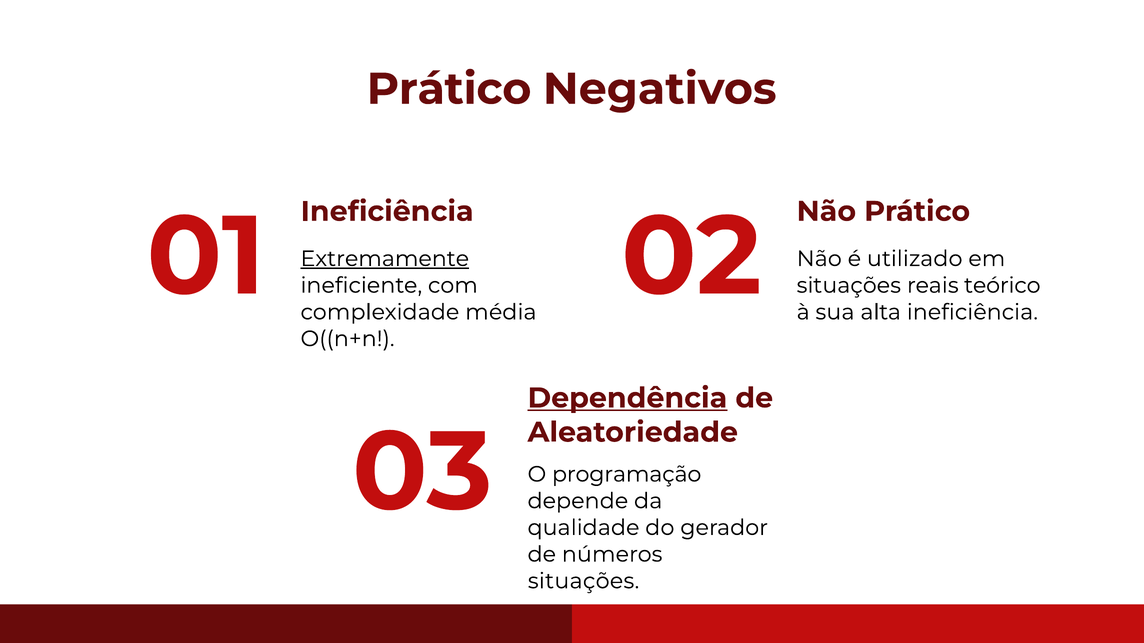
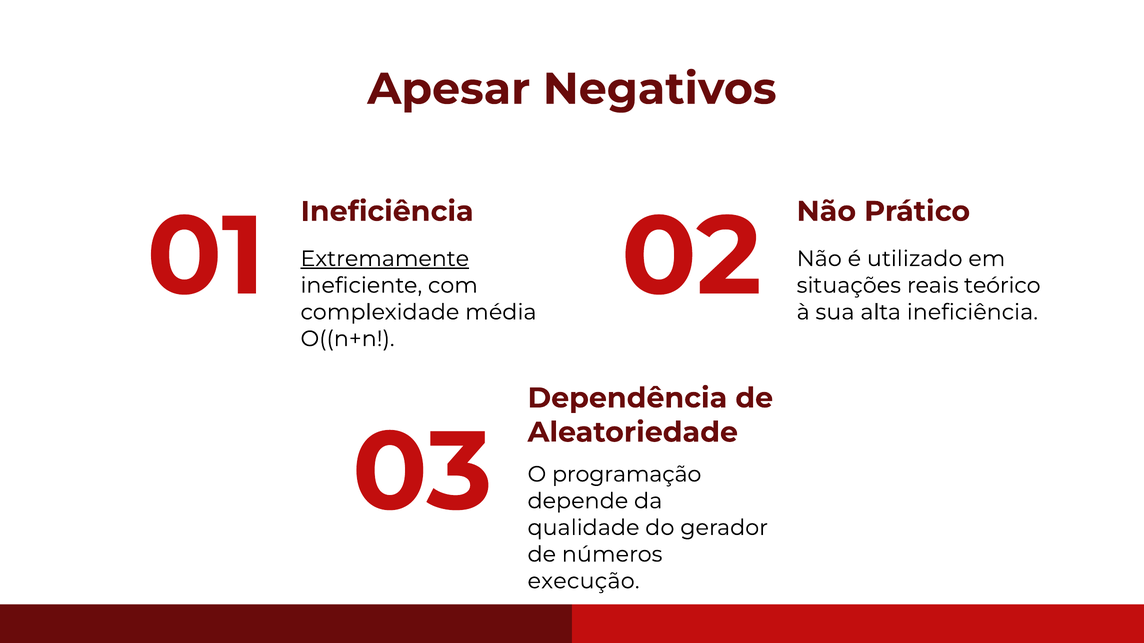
Prático at (449, 89): Prático -> Apesar
Dependência underline: present -> none
situações at (584, 581): situações -> execução
